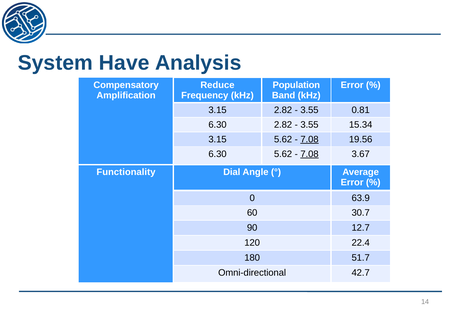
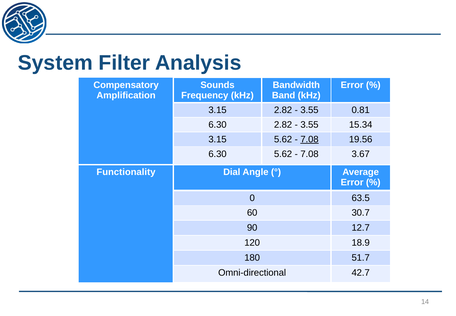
Have: Have -> Filter
Reduce: Reduce -> Sounds
Population: Population -> Bandwidth
7.08 at (309, 154) underline: present -> none
63.9: 63.9 -> 63.5
22.4: 22.4 -> 18.9
